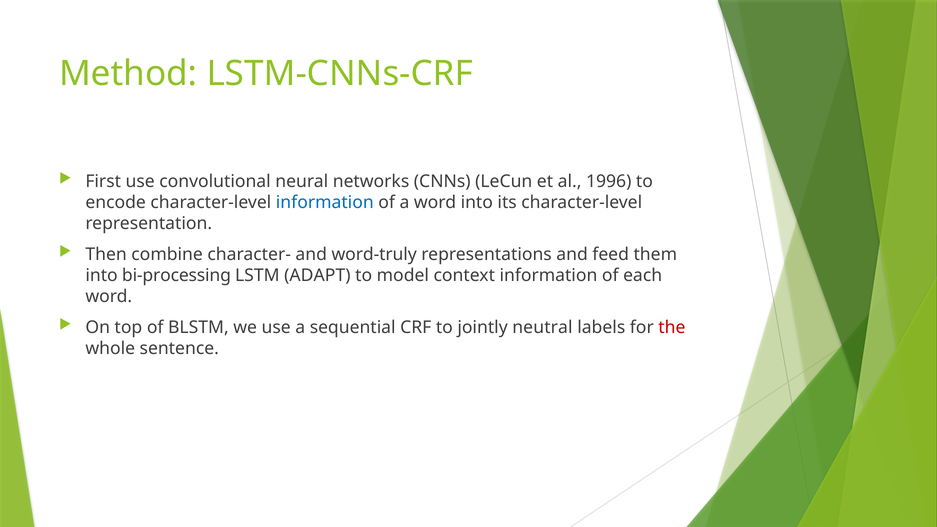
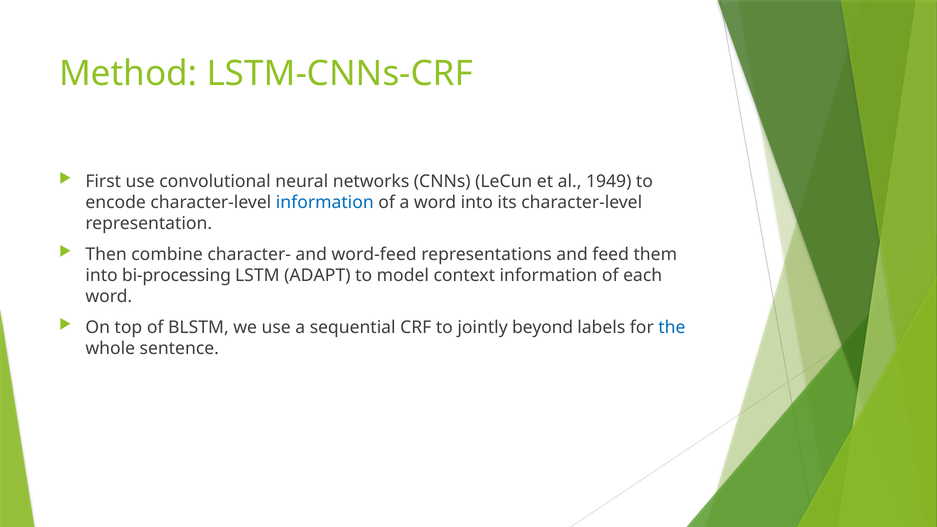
1996: 1996 -> 1949
word-truly: word-truly -> word-feed
neutral: neutral -> beyond
the colour: red -> blue
